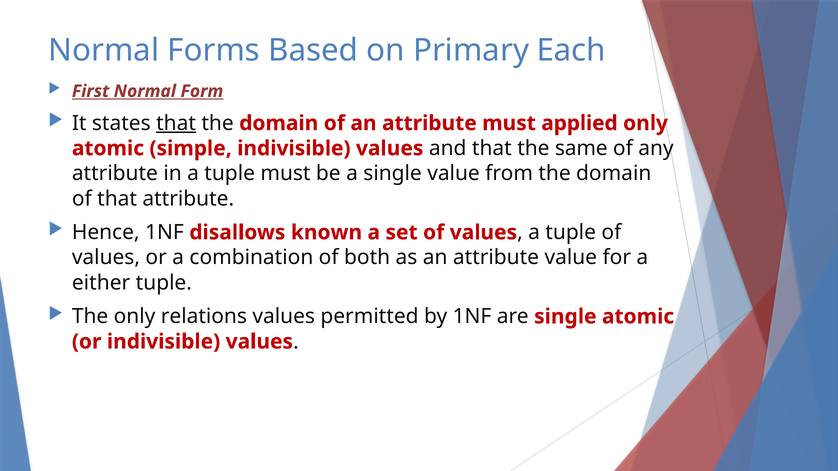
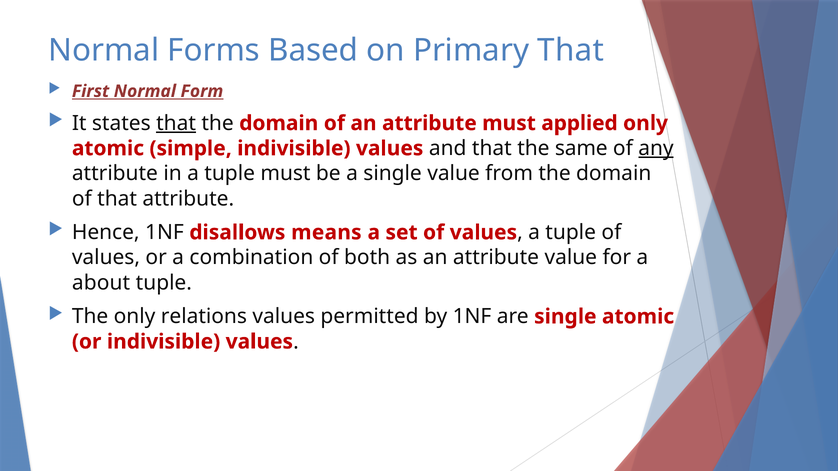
Primary Each: Each -> That
any underline: none -> present
known: known -> means
either: either -> about
